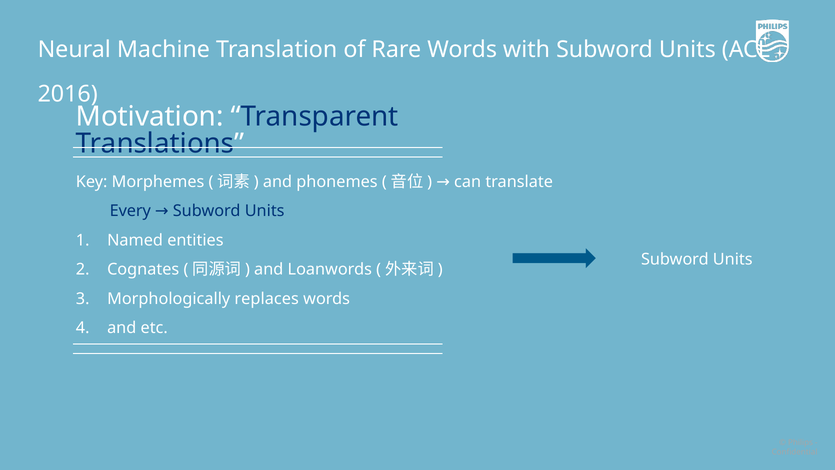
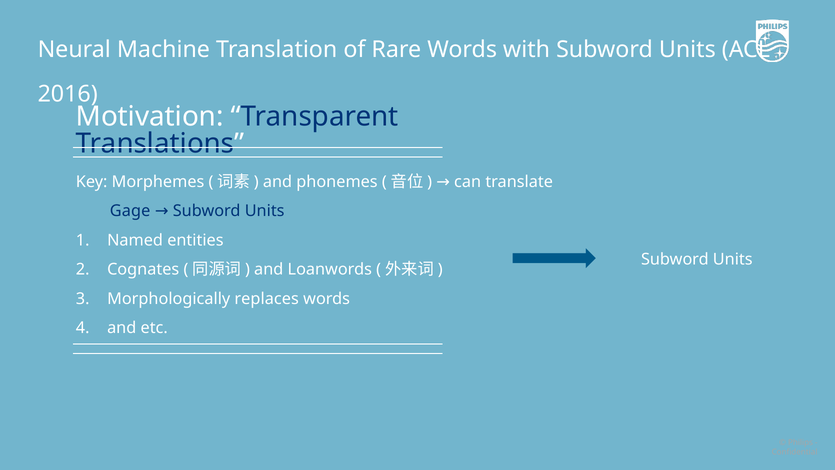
Every: Every -> Gage
